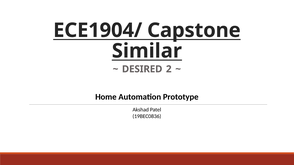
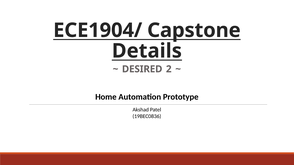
Similar: Similar -> Details
